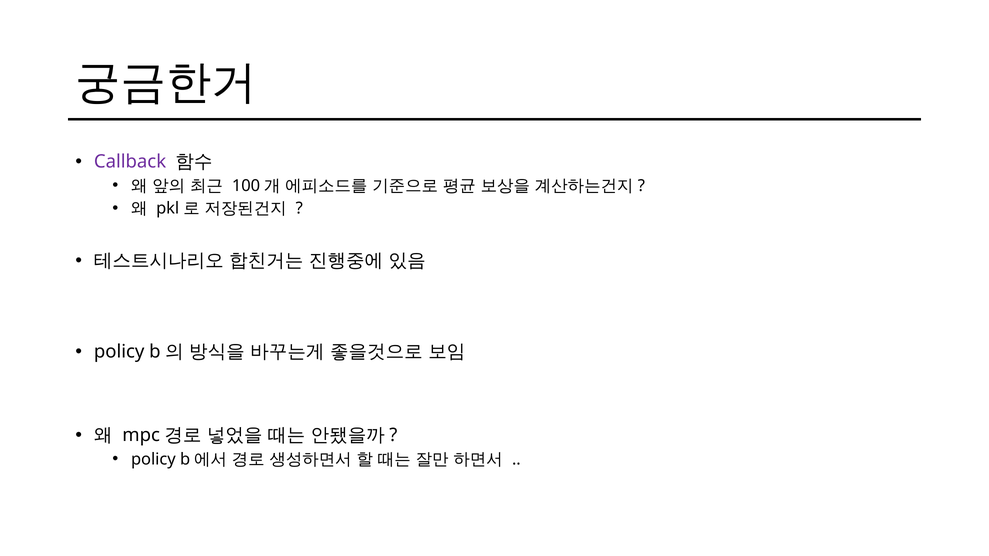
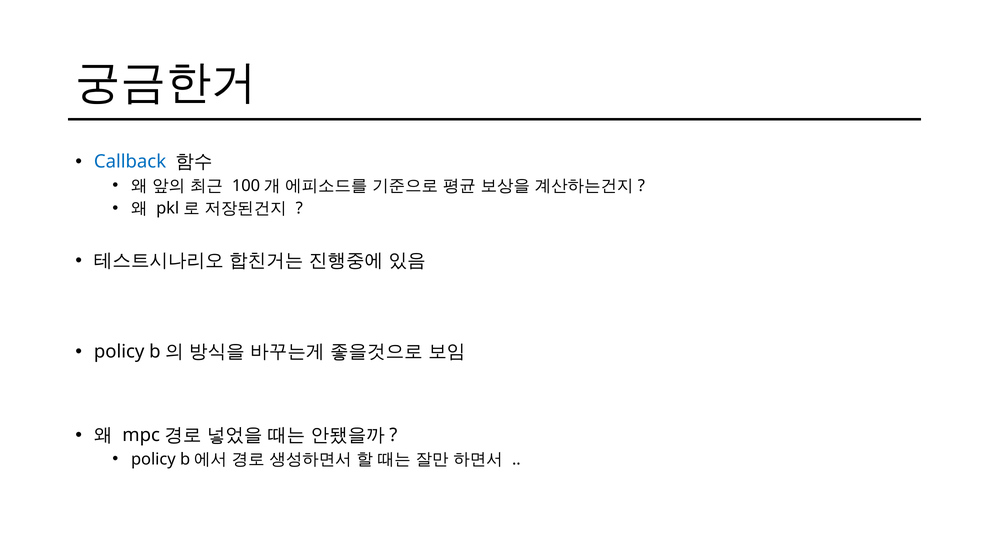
Callback colour: purple -> blue
